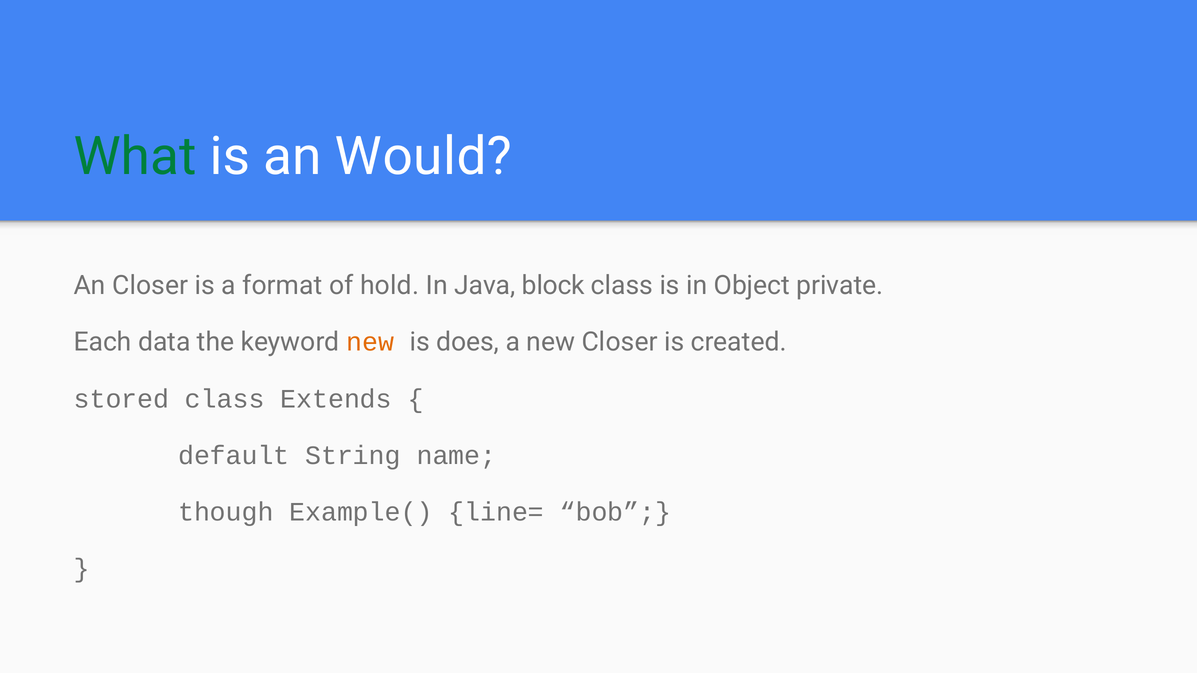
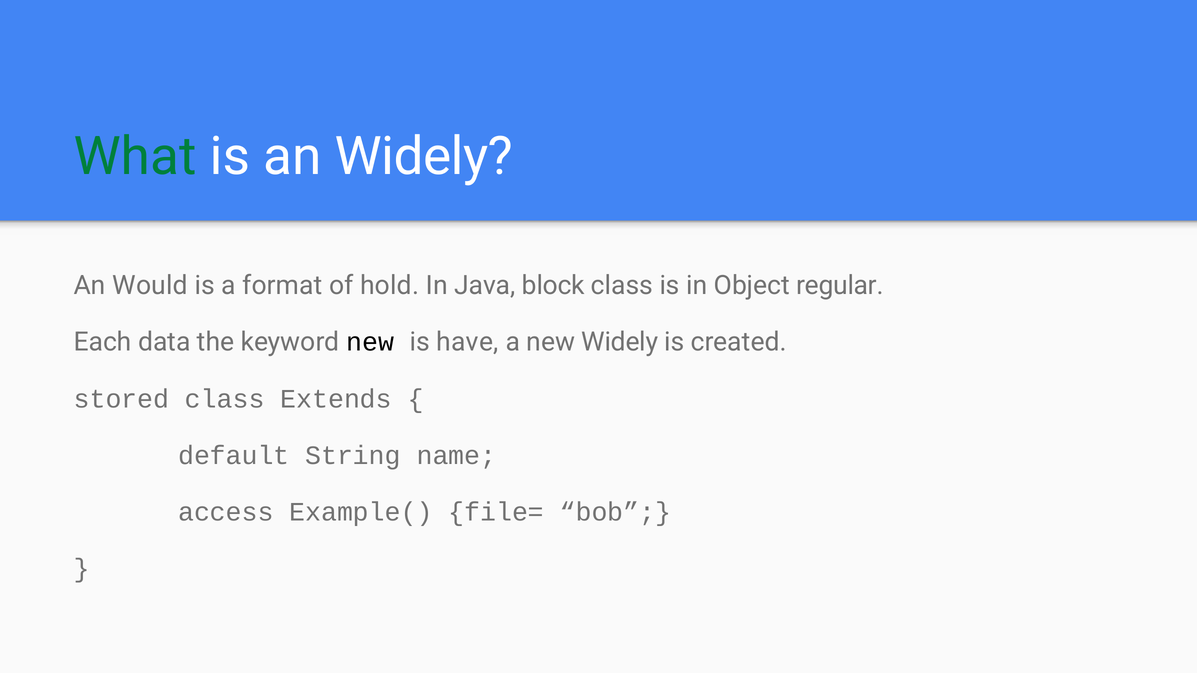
an Would: Would -> Widely
An Closer: Closer -> Would
private: private -> regular
new at (370, 342) colour: orange -> black
does: does -> have
new Closer: Closer -> Widely
though: though -> access
line=: line= -> file=
